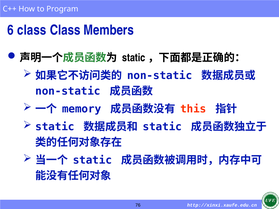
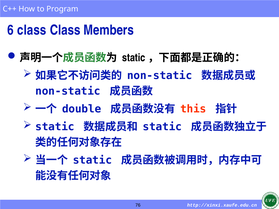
memory: memory -> double
